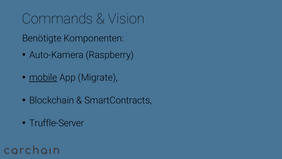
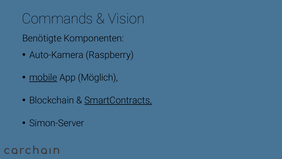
Migrate: Migrate -> Möglich
SmartContracts underline: none -> present
Truffle-Server: Truffle-Server -> Simon-Server
